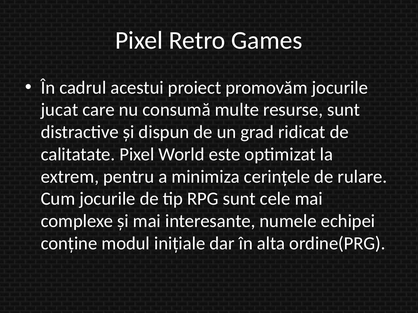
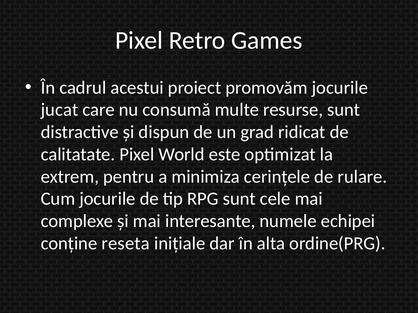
modul: modul -> reseta
